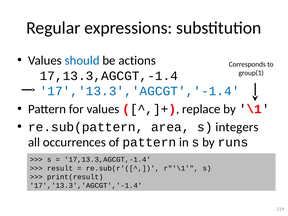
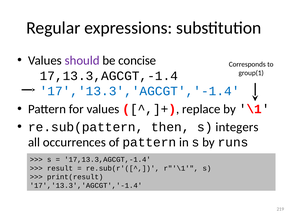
should colour: blue -> purple
actions: actions -> concise
area: area -> then
